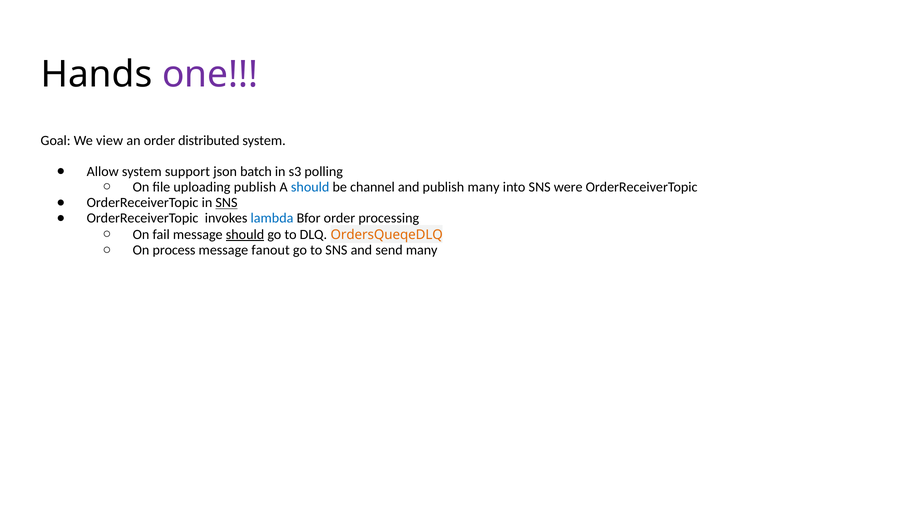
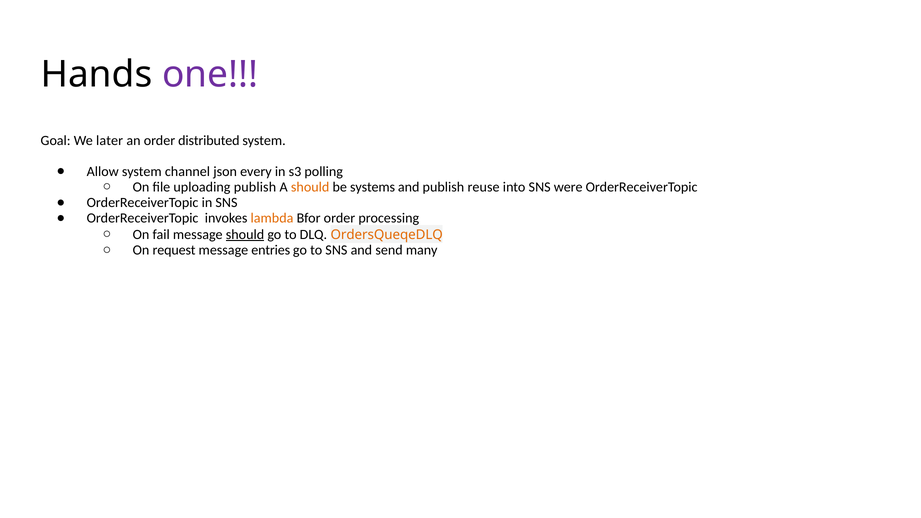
view: view -> later
support: support -> channel
batch: batch -> every
should at (310, 187) colour: blue -> orange
channel: channel -> systems
publish many: many -> reuse
SNS at (226, 203) underline: present -> none
lambda colour: blue -> orange
process: process -> request
fanout: fanout -> entries
